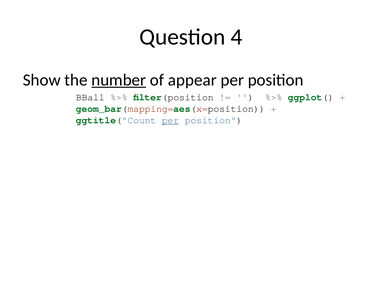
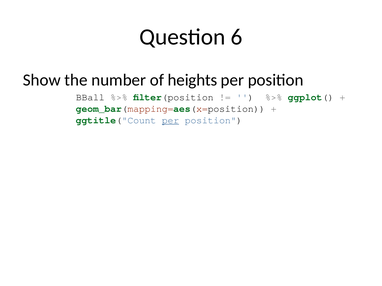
4: 4 -> 6
number underline: present -> none
appear: appear -> heights
